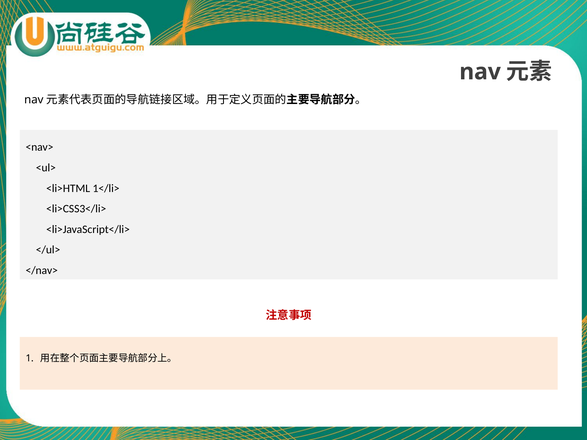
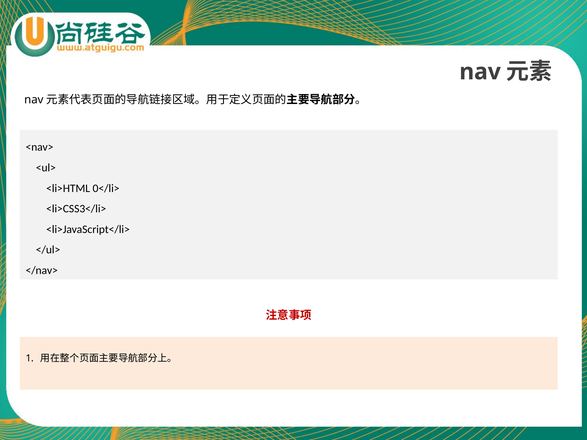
1</li>: 1</li> -> 0</li>
